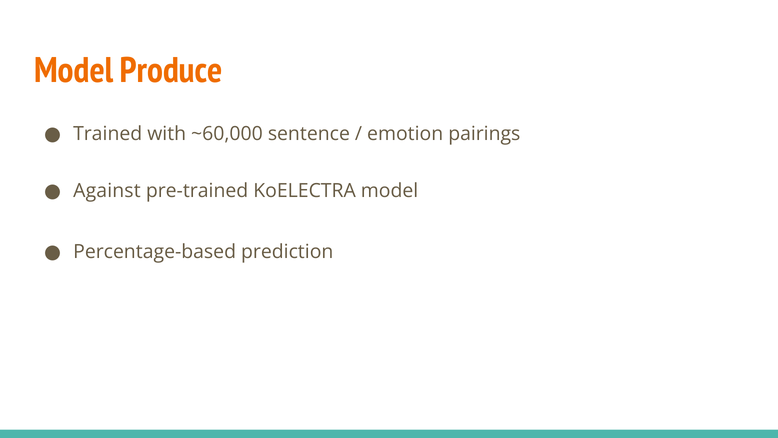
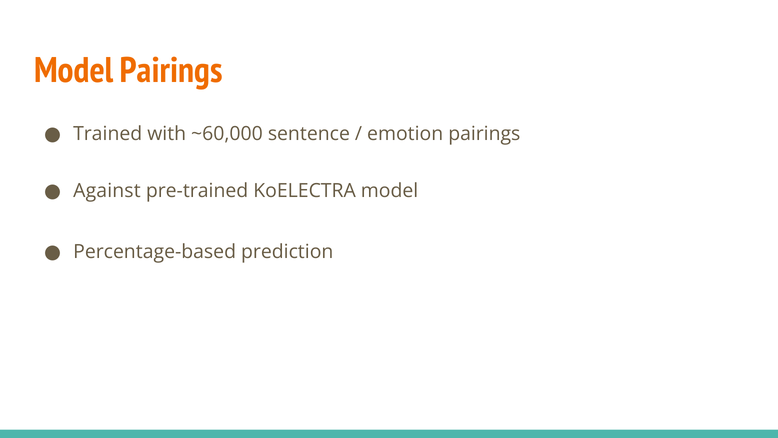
Model Produce: Produce -> Pairings
